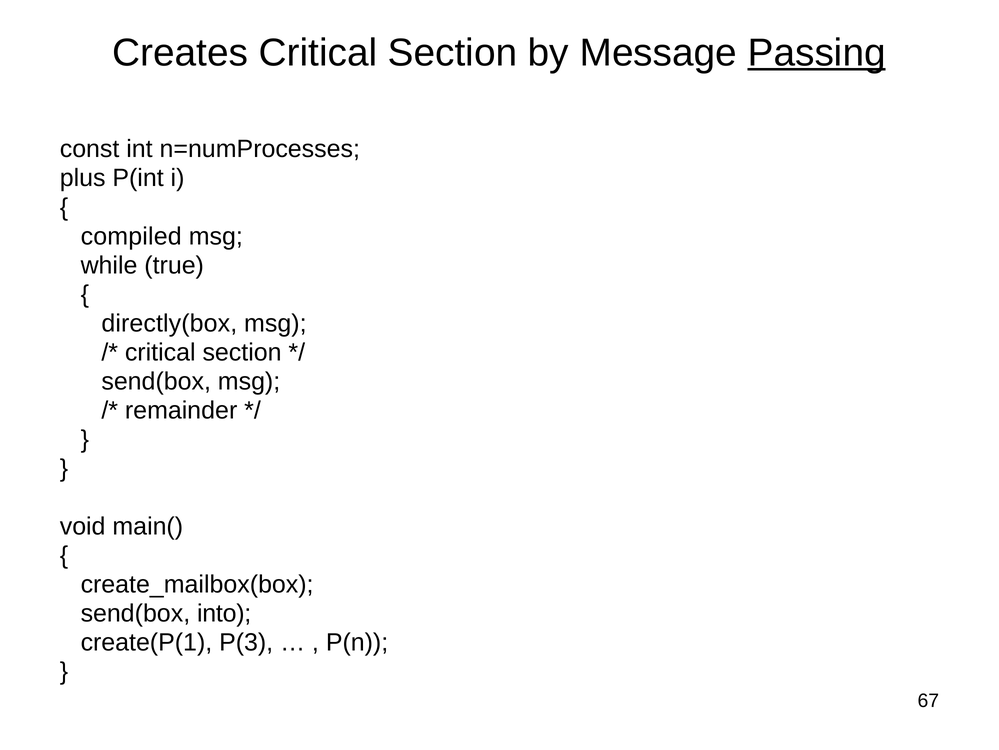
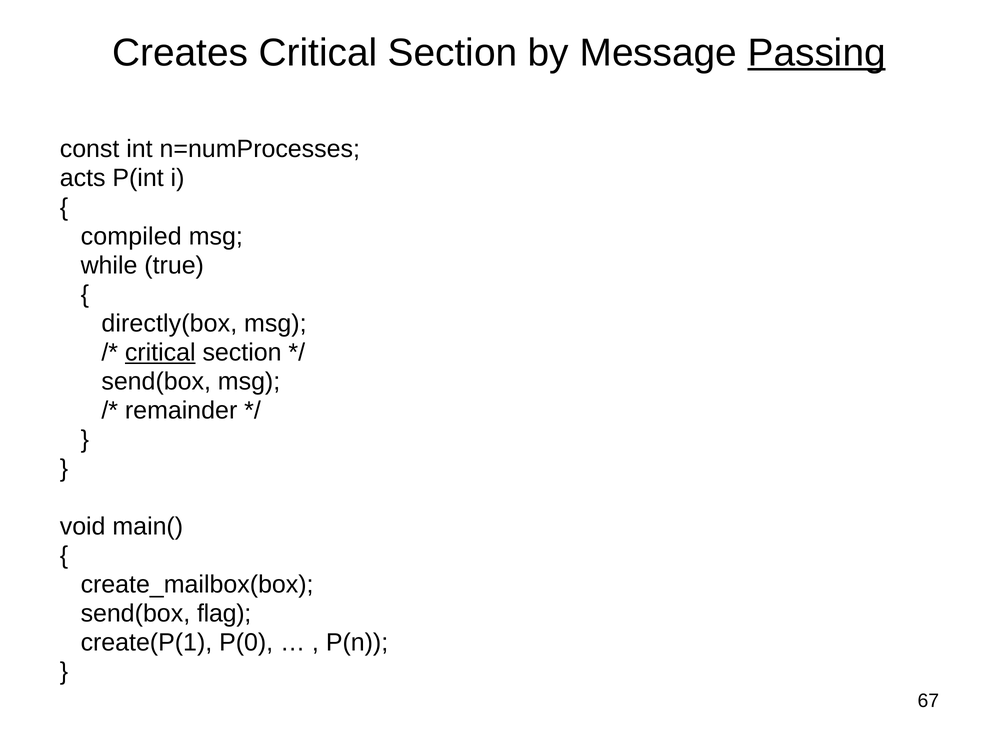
plus: plus -> acts
critical at (160, 352) underline: none -> present
into: into -> flag
P(3: P(3 -> P(0
